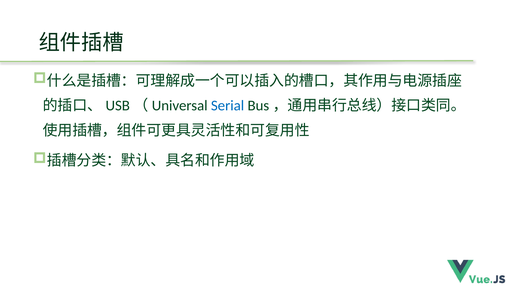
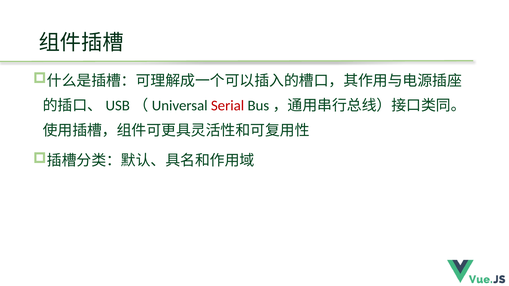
Serial colour: blue -> red
